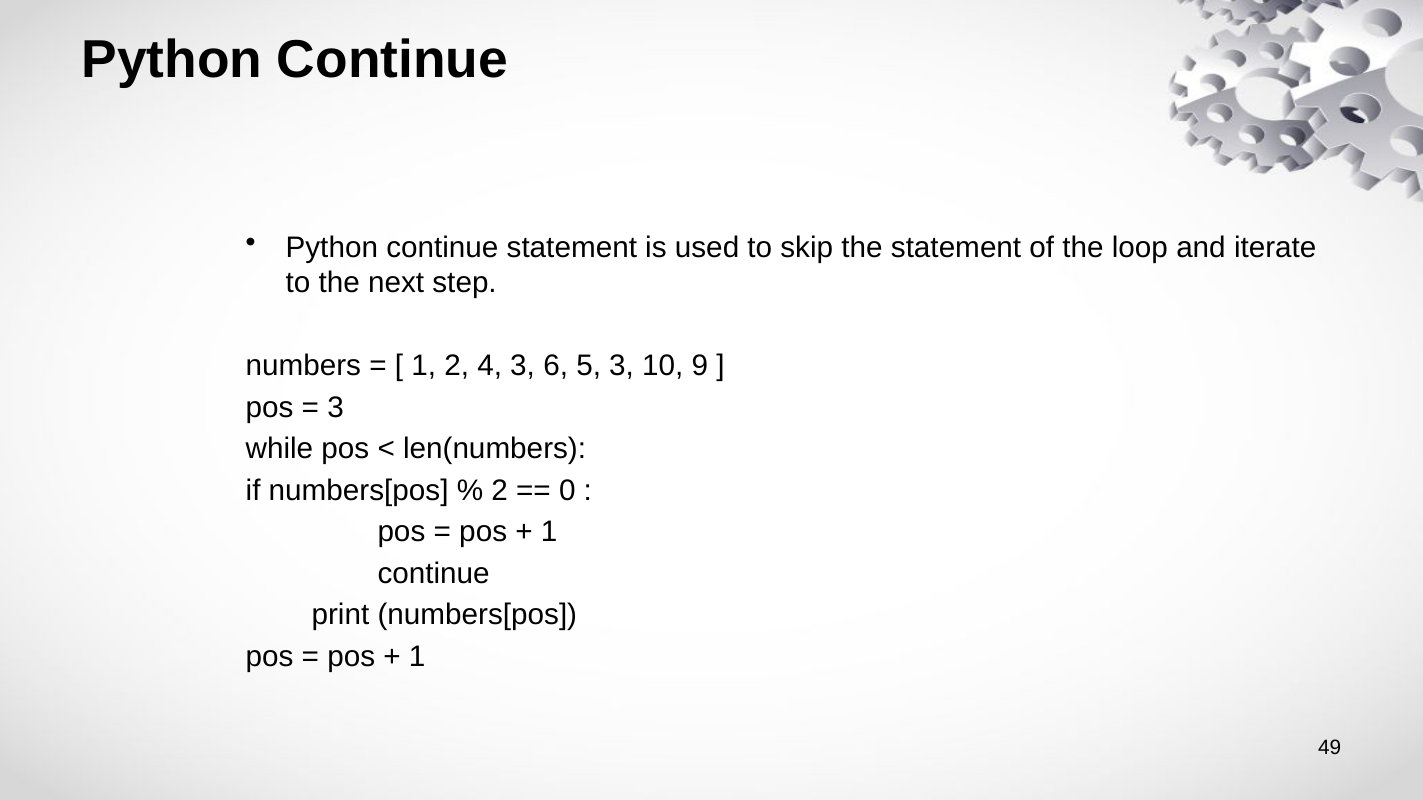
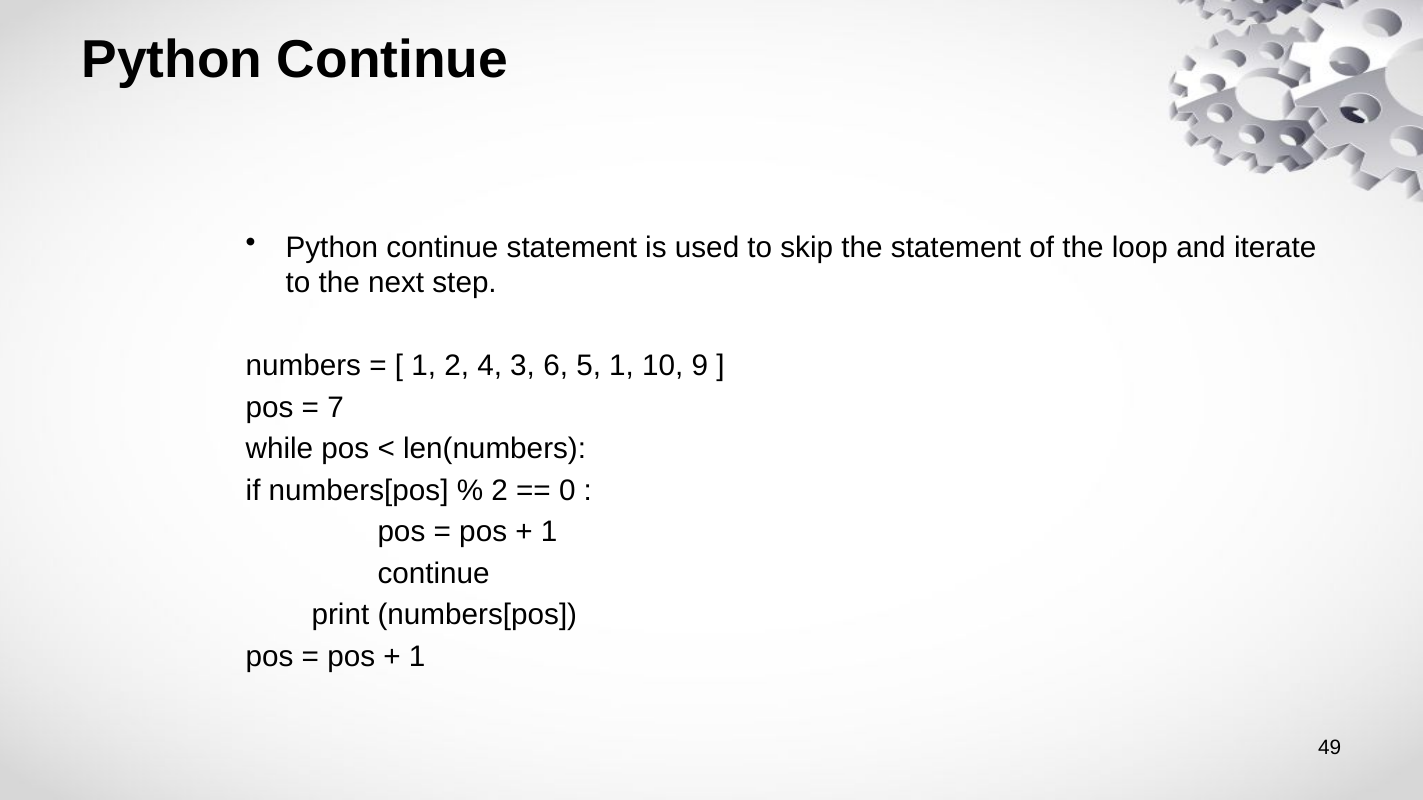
5 3: 3 -> 1
3 at (336, 408): 3 -> 7
